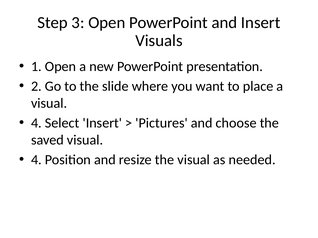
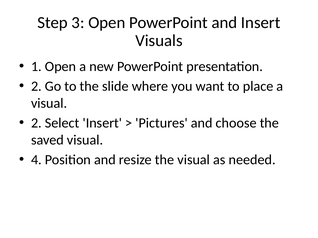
4 at (36, 123): 4 -> 2
